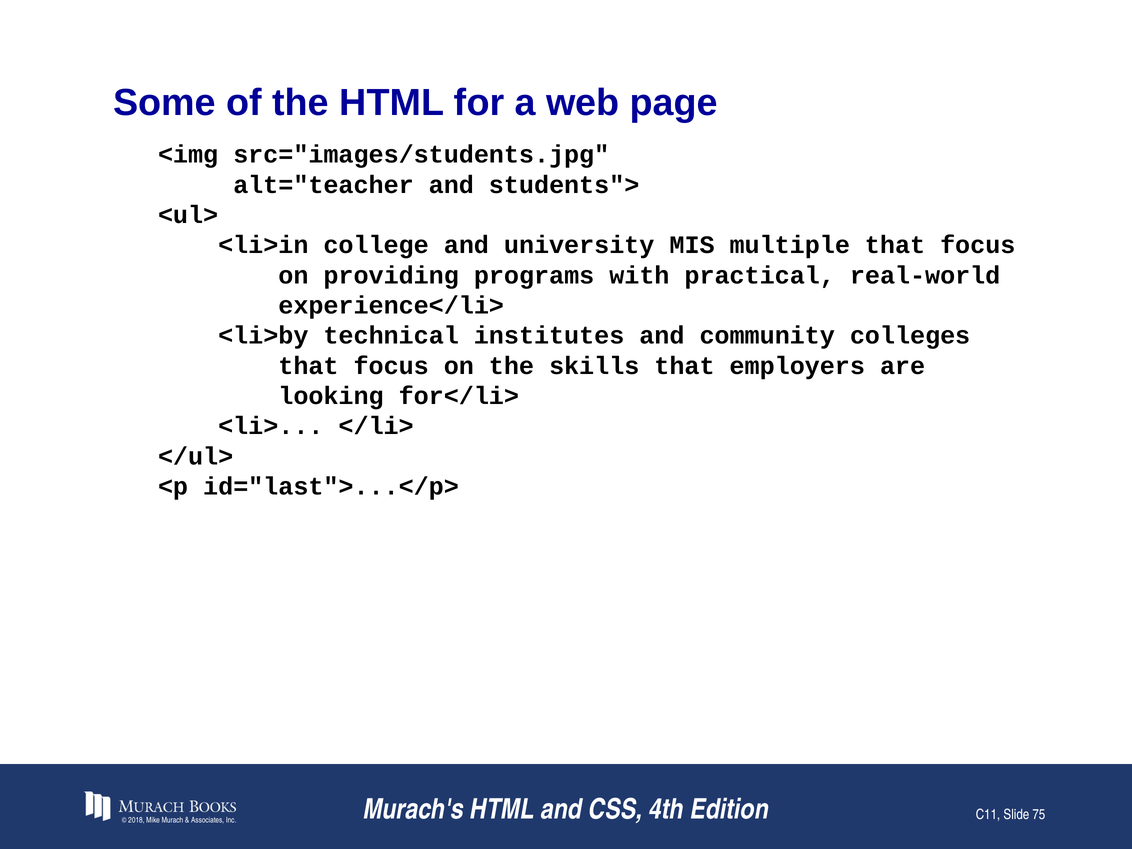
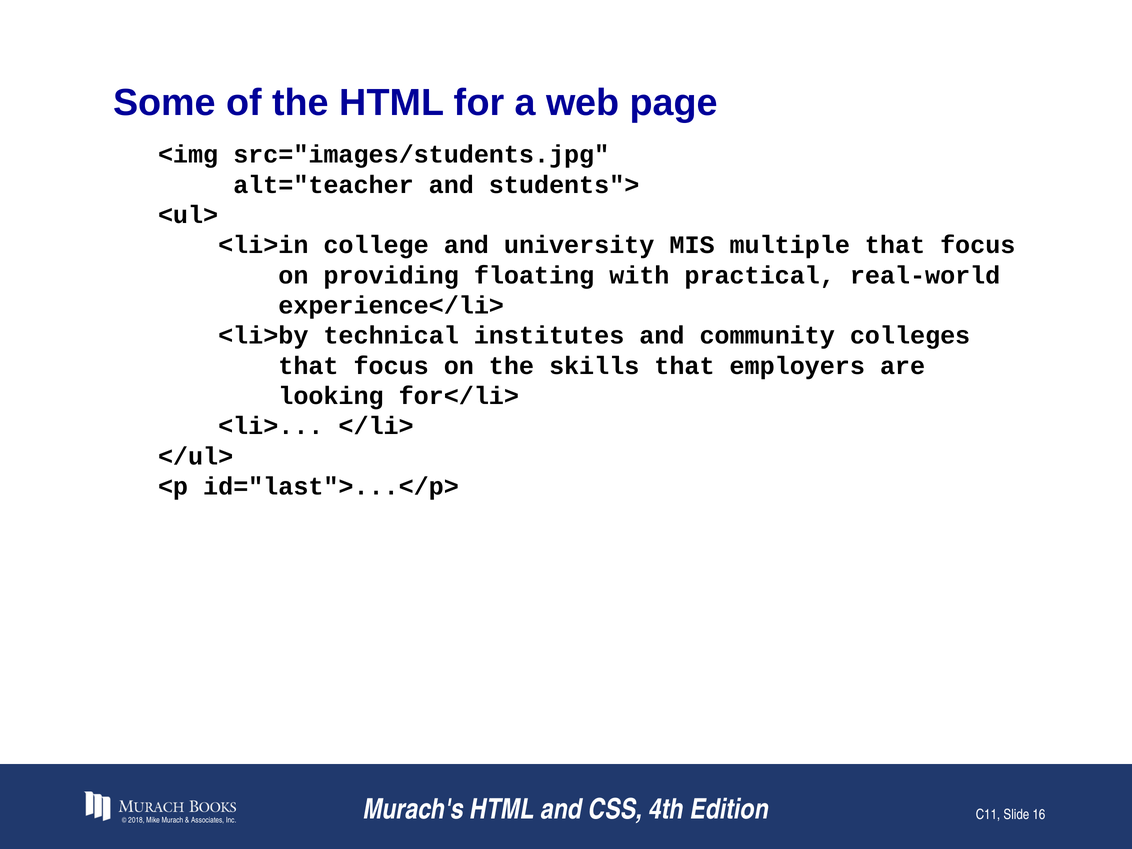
programs: programs -> floating
75: 75 -> 16
